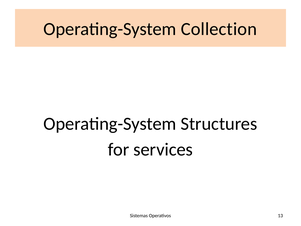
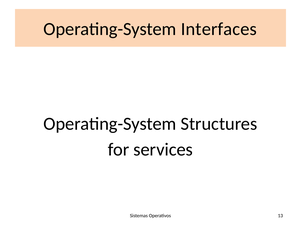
Collection: Collection -> Interfaces
